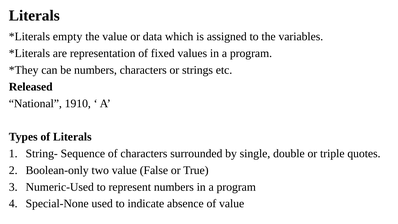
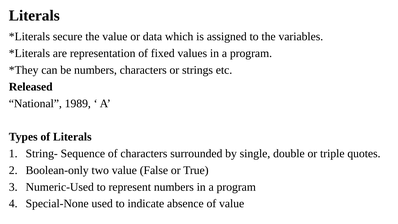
empty: empty -> secure
1910: 1910 -> 1989
